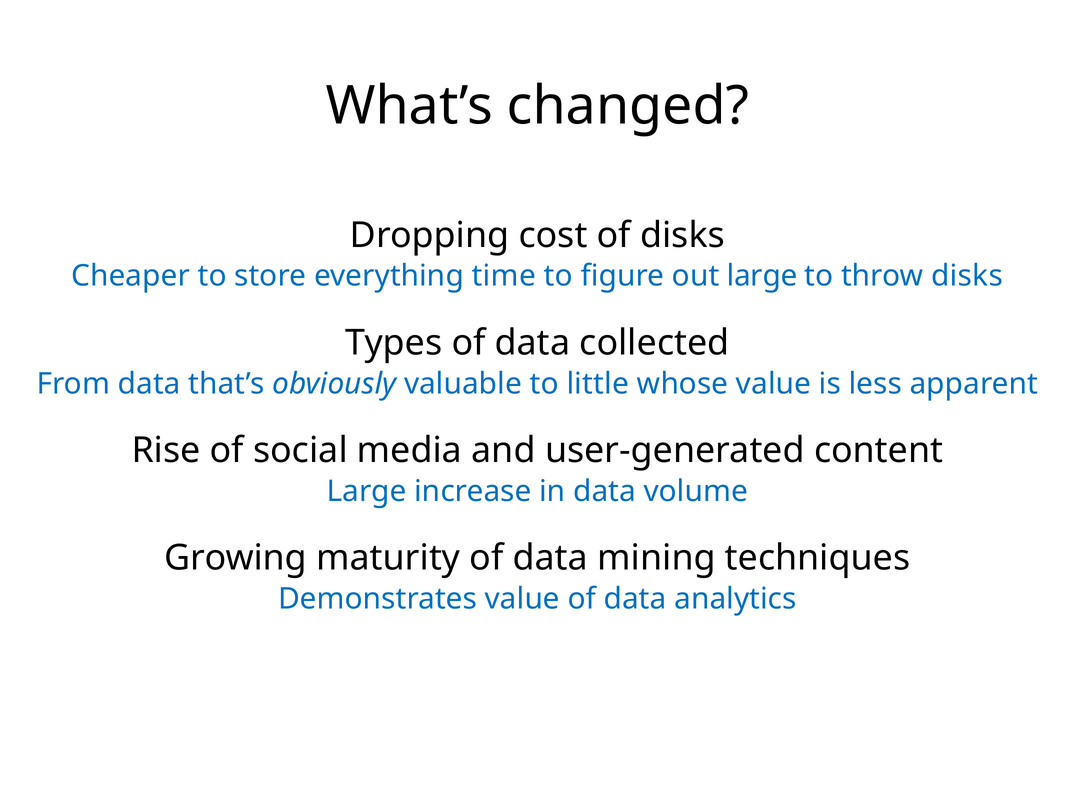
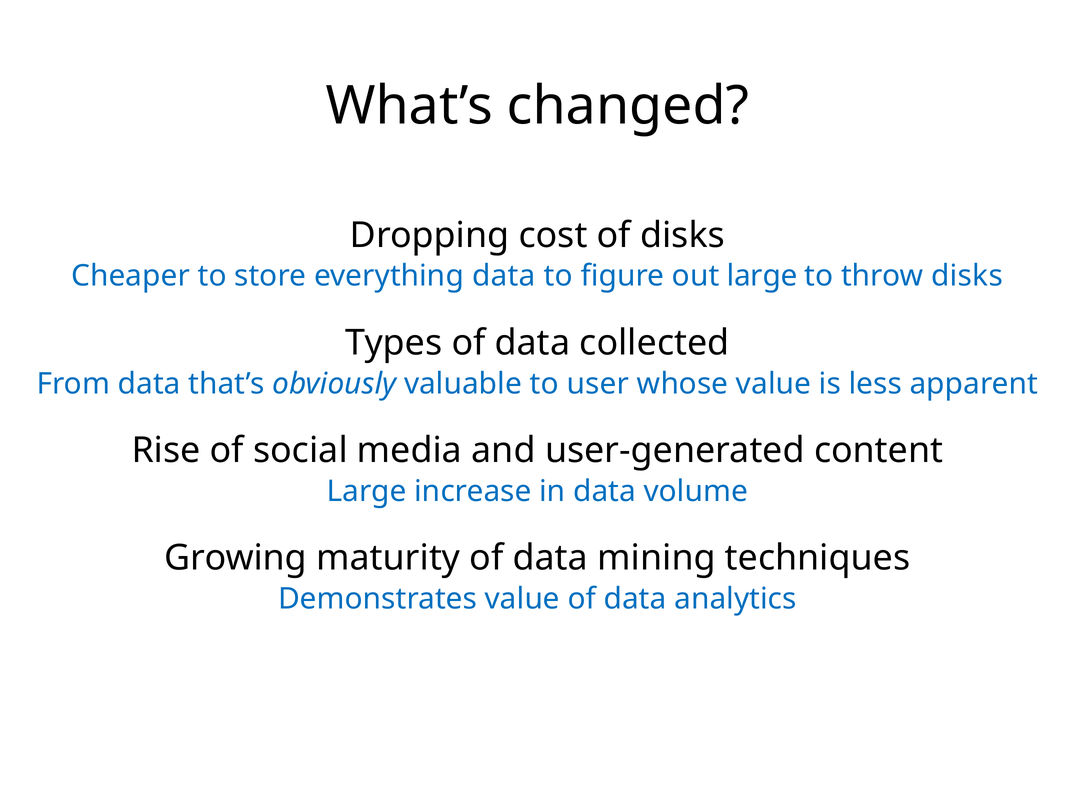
everything time: time -> data
little: little -> user
